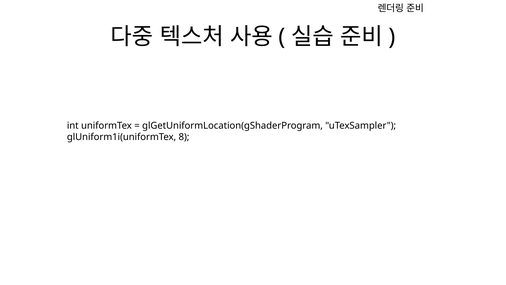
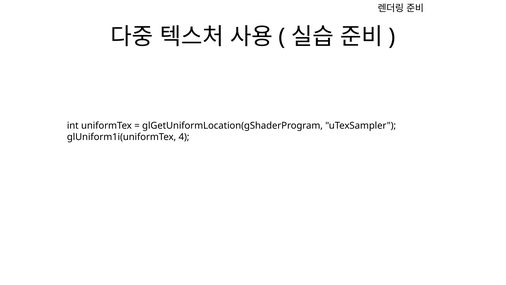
8: 8 -> 4
